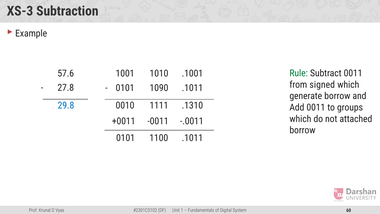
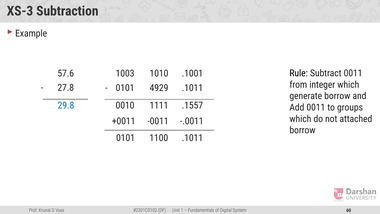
Rule colour: green -> black
1001: 1001 -> 1003
signed: signed -> integer
1090: 1090 -> 4929
.1310: .1310 -> .1557
